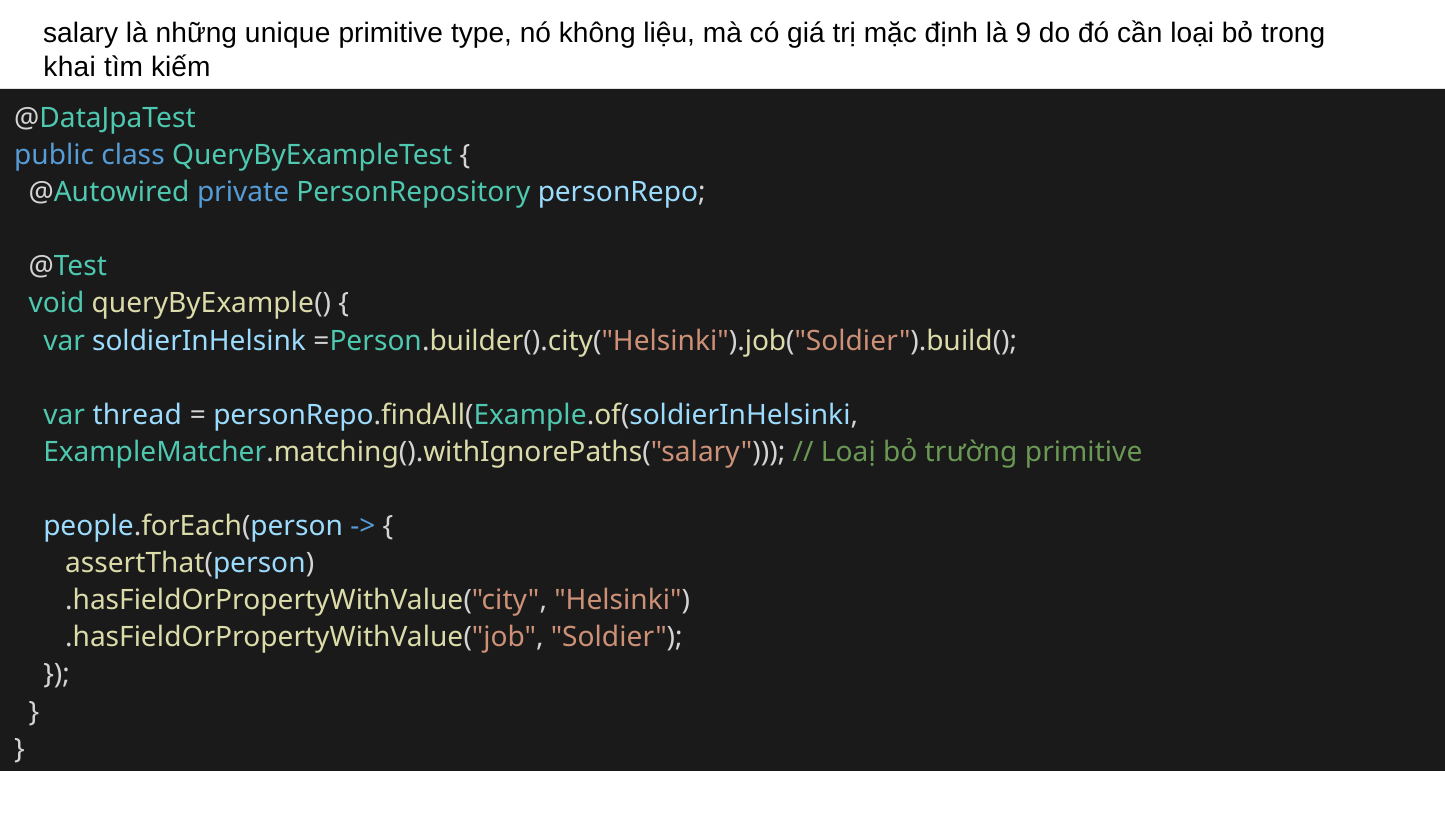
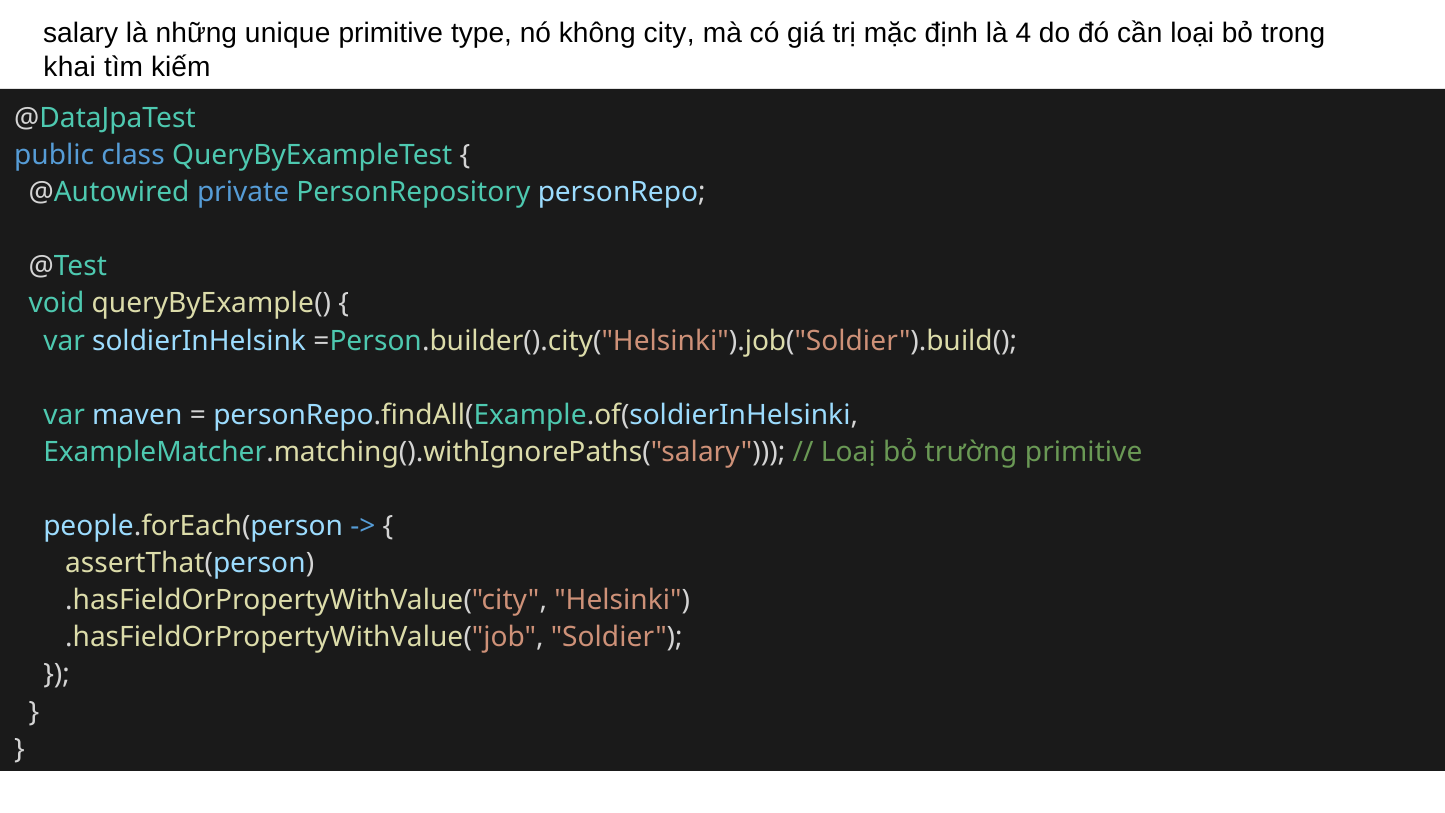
liệu: liệu -> city
9: 9 -> 4
thread: thread -> maven
